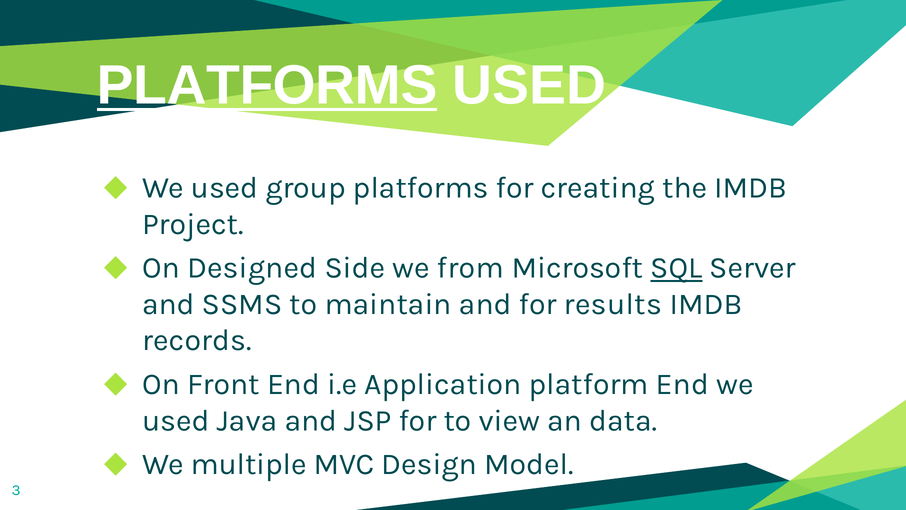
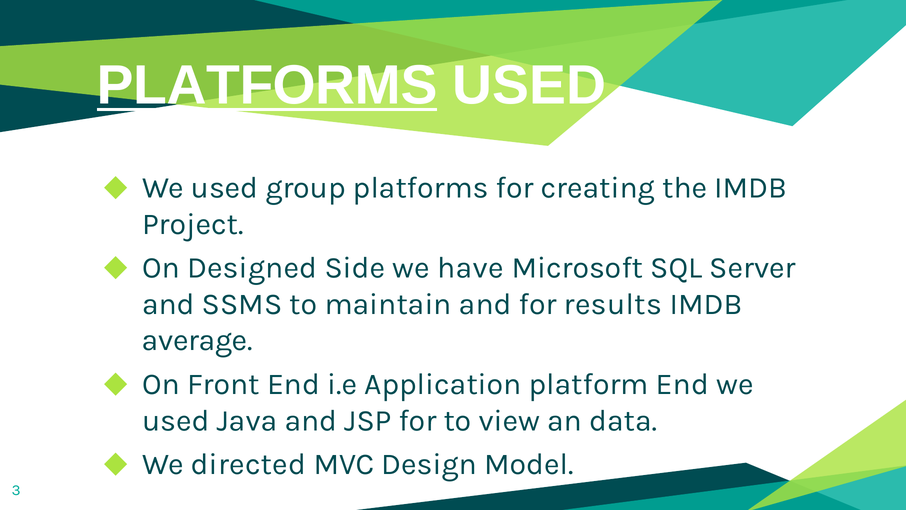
from: from -> have
SQL underline: present -> none
records: records -> average
multiple: multiple -> directed
